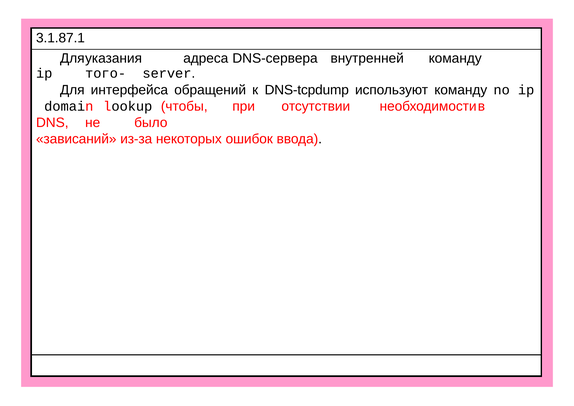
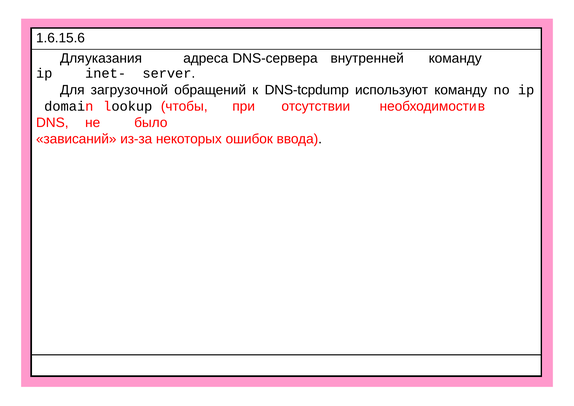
3.1.87.1: 3.1.87.1 -> 1.6.15.6
того-: того- -> inet-
интерфейса: интерфейса -> загрузочной
